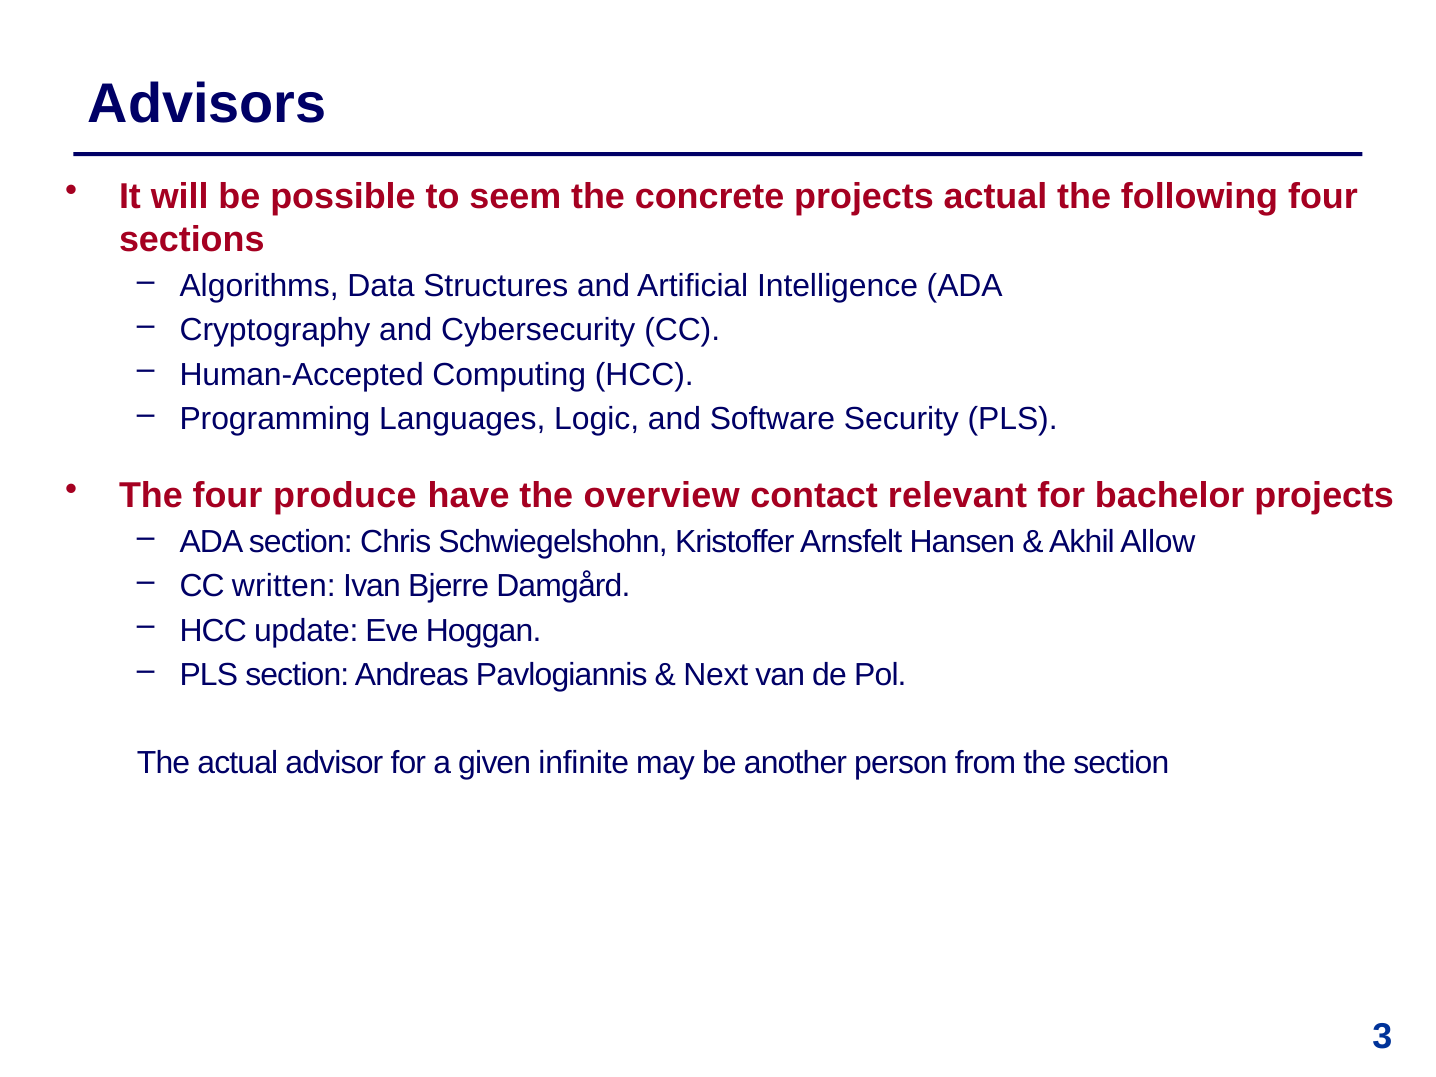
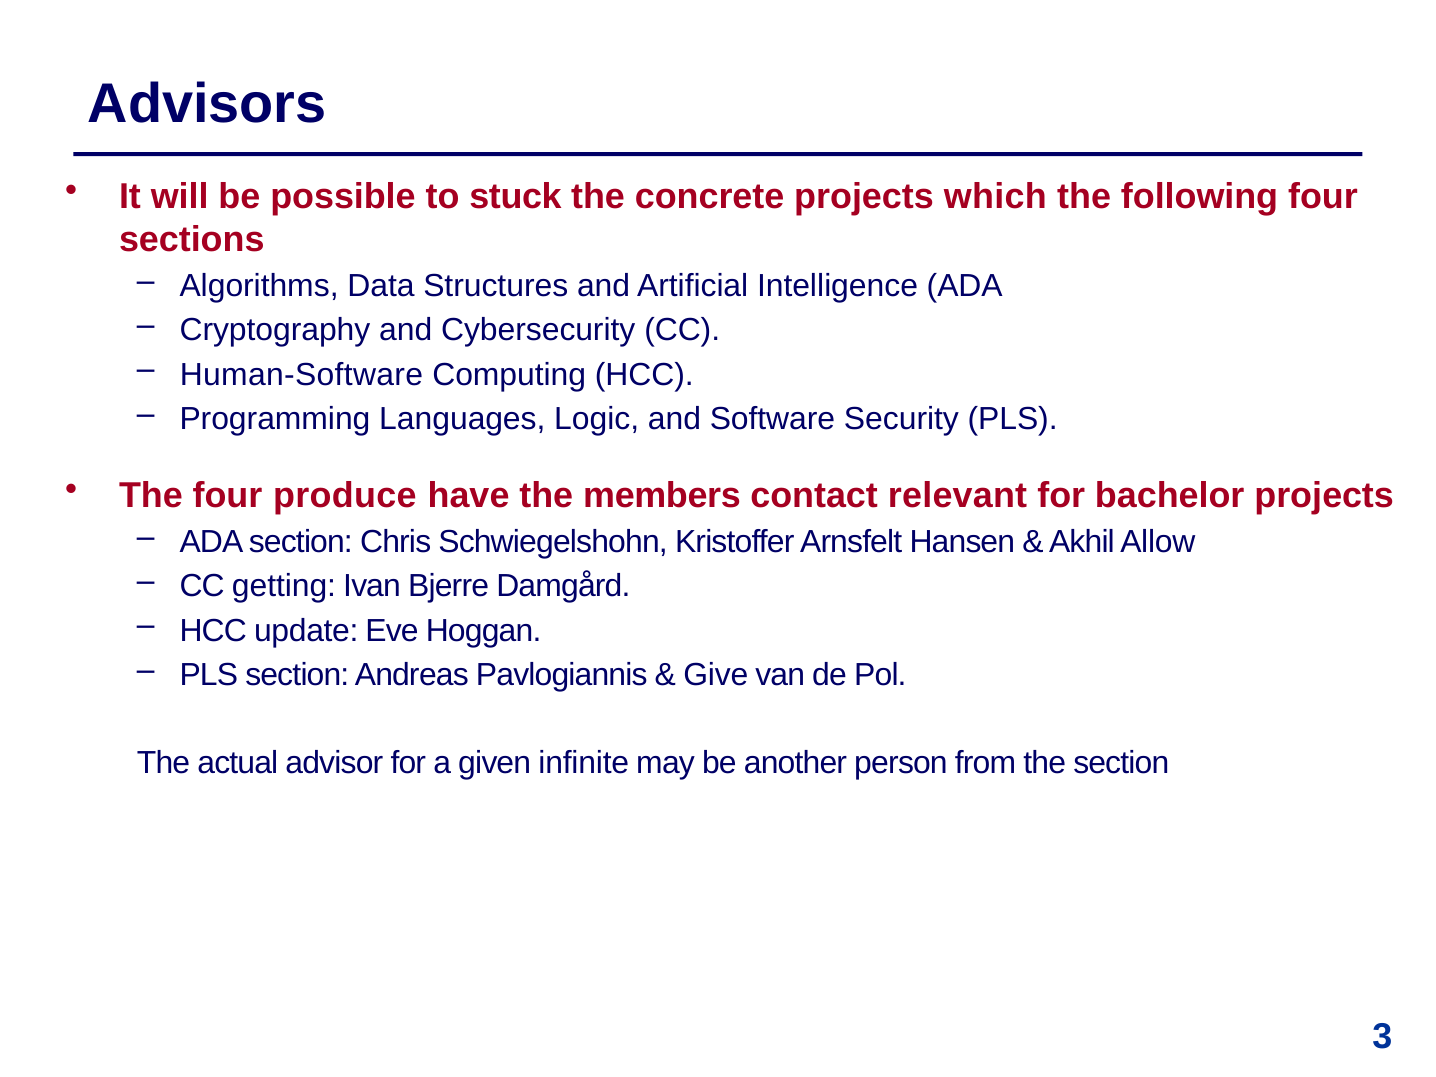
seem: seem -> stuck
projects actual: actual -> which
Human-Accepted: Human-Accepted -> Human-Software
overview: overview -> members
written: written -> getting
Next: Next -> Give
